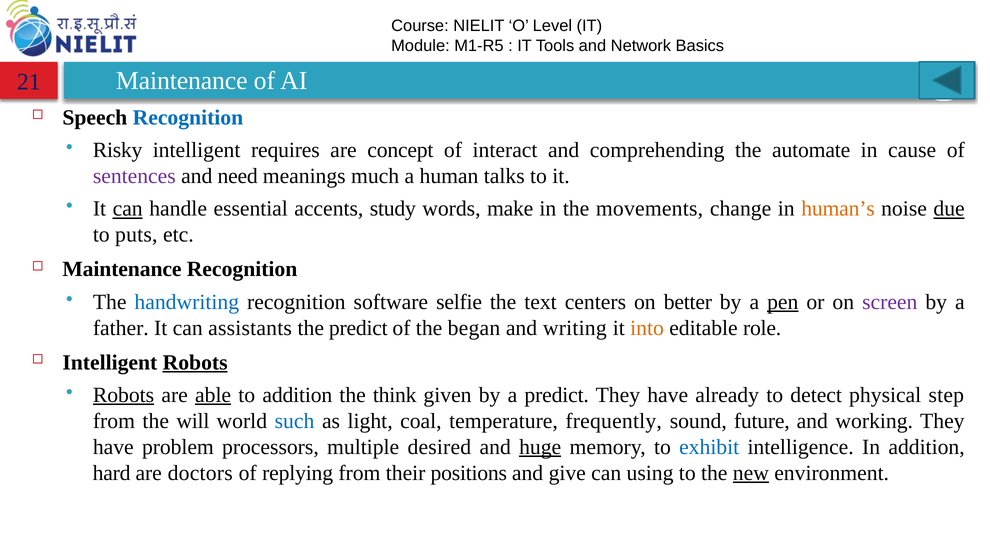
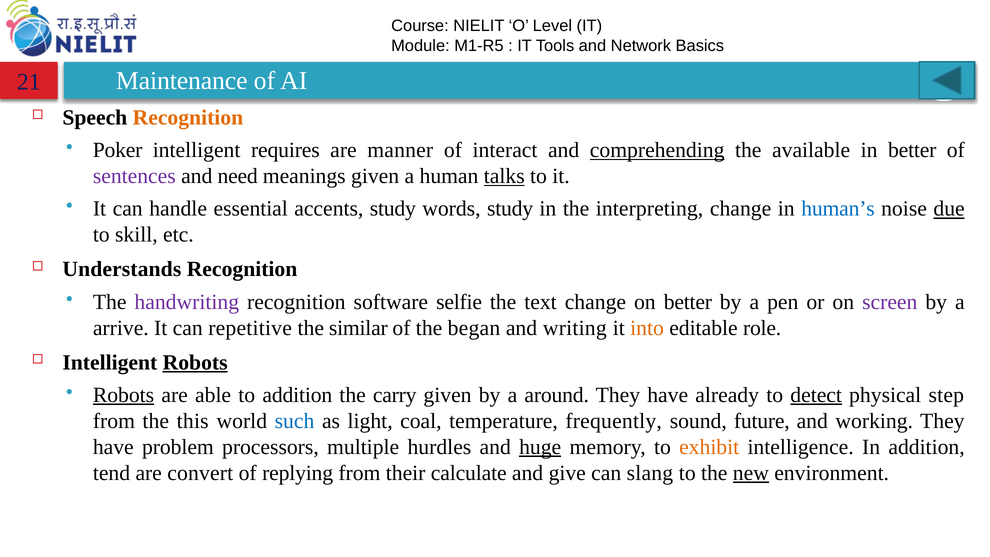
Recognition at (188, 117) colour: blue -> orange
Risky: Risky -> Poker
concept: concept -> manner
comprehending underline: none -> present
automate: automate -> available
in cause: cause -> better
meanings much: much -> given
talks underline: none -> present
can at (128, 209) underline: present -> none
words make: make -> study
movements: movements -> interpreting
human’s colour: orange -> blue
puts: puts -> skill
Maintenance at (122, 269): Maintenance -> Understands
handwriting colour: blue -> purple
text centers: centers -> change
pen underline: present -> none
father: father -> arrive
assistants: assistants -> repetitive
the predict: predict -> similar
able underline: present -> none
think: think -> carry
a predict: predict -> around
detect underline: none -> present
will: will -> this
desired: desired -> hurdles
exhibit colour: blue -> orange
hard: hard -> tend
doctors: doctors -> convert
positions: positions -> calculate
using: using -> slang
